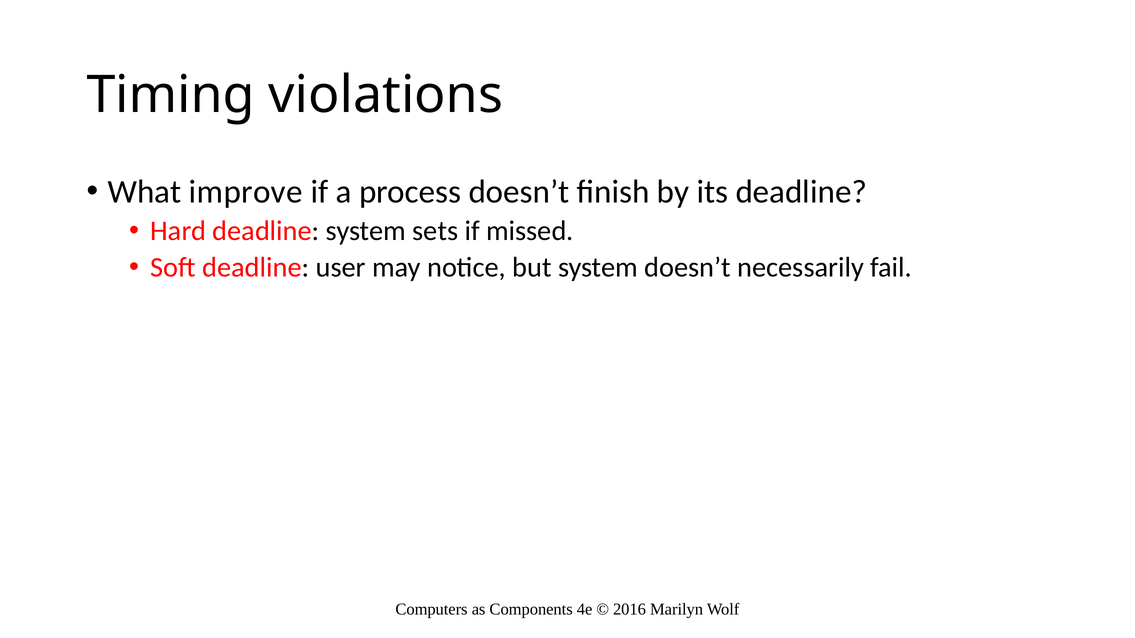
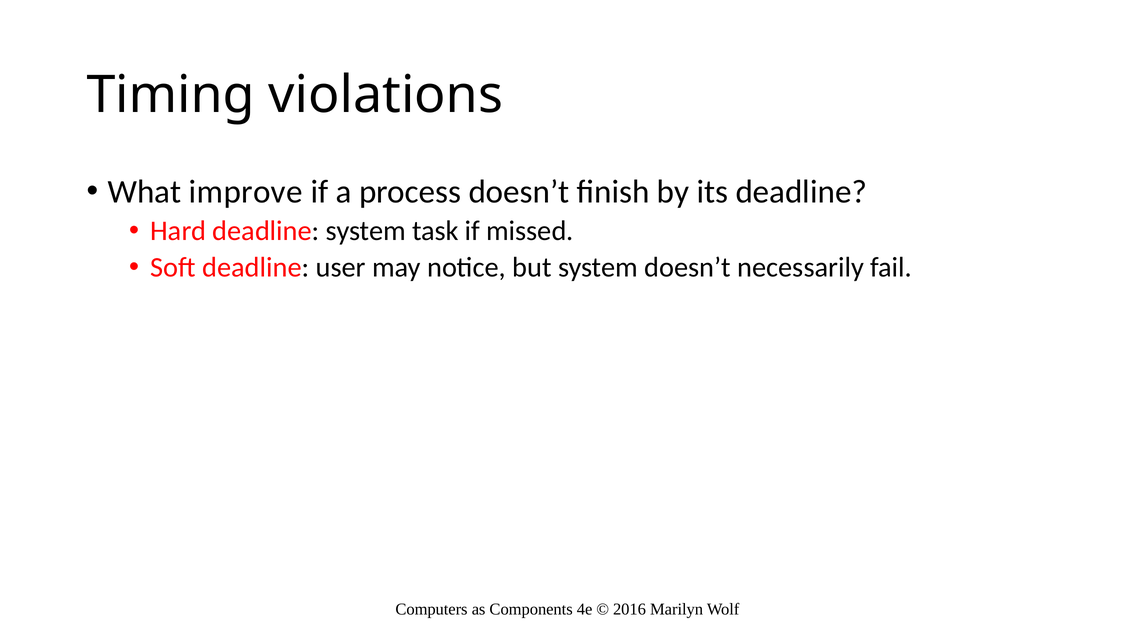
sets: sets -> task
